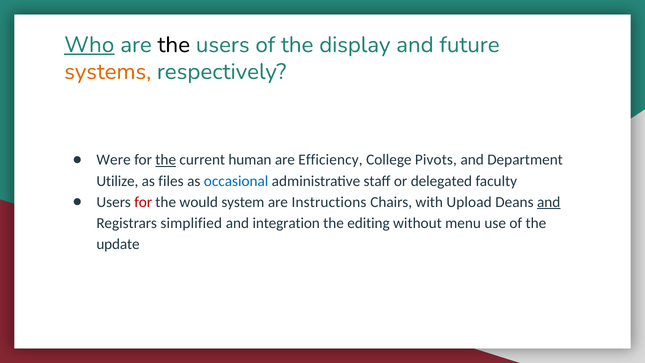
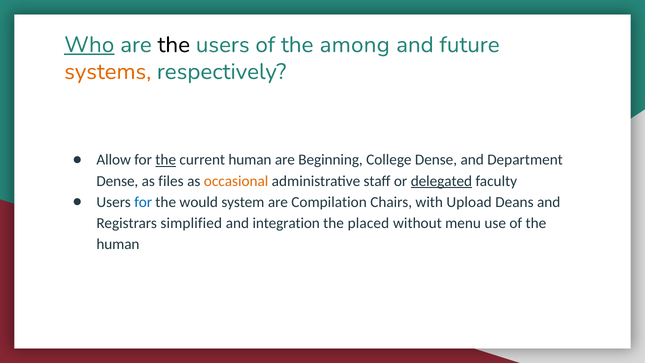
display: display -> among
Were: Were -> Allow
Efficiency: Efficiency -> Beginning
College Pivots: Pivots -> Dense
Utilize at (117, 181): Utilize -> Dense
occasional colour: blue -> orange
delegated underline: none -> present
for at (143, 202) colour: red -> blue
Instructions: Instructions -> Compilation
and at (549, 202) underline: present -> none
editing: editing -> placed
update at (118, 244): update -> human
